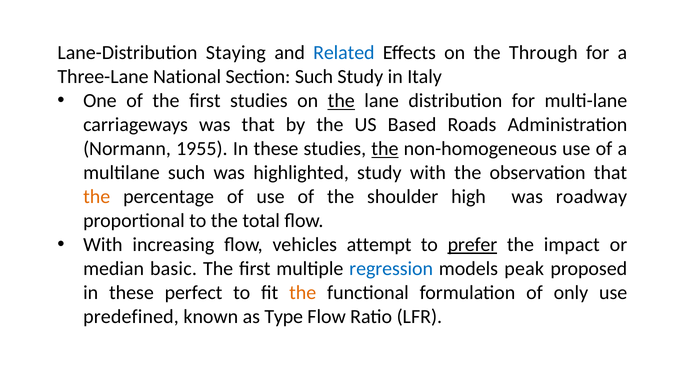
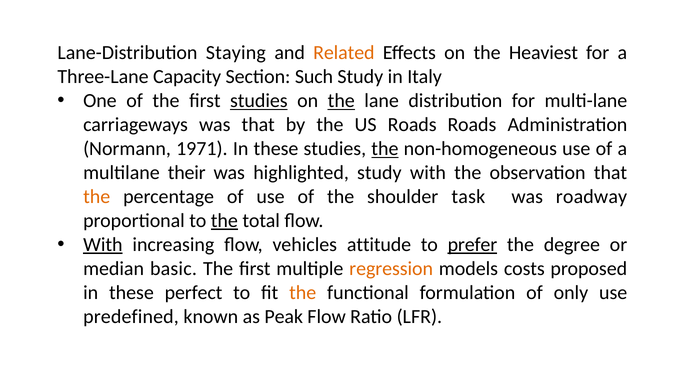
Related colour: blue -> orange
Through: Through -> Heaviest
National: National -> Capacity
studies at (259, 101) underline: none -> present
US Based: Based -> Roads
1955: 1955 -> 1971
multilane such: such -> their
high: high -> task
the at (224, 221) underline: none -> present
With at (103, 245) underline: none -> present
attempt: attempt -> attitude
impact: impact -> degree
regression colour: blue -> orange
peak: peak -> costs
Type: Type -> Peak
